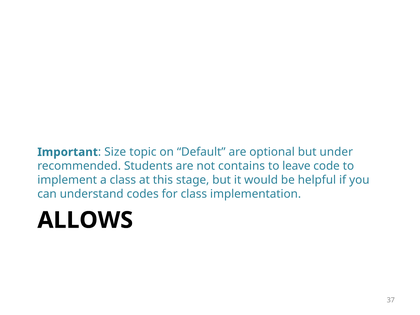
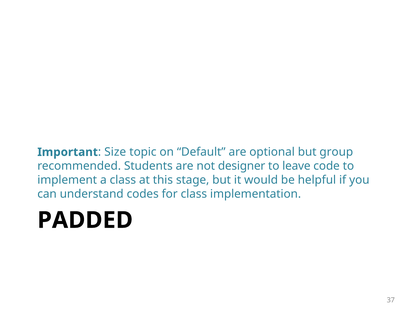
under: under -> group
contains: contains -> designer
ALLOWS: ALLOWS -> PADDED
